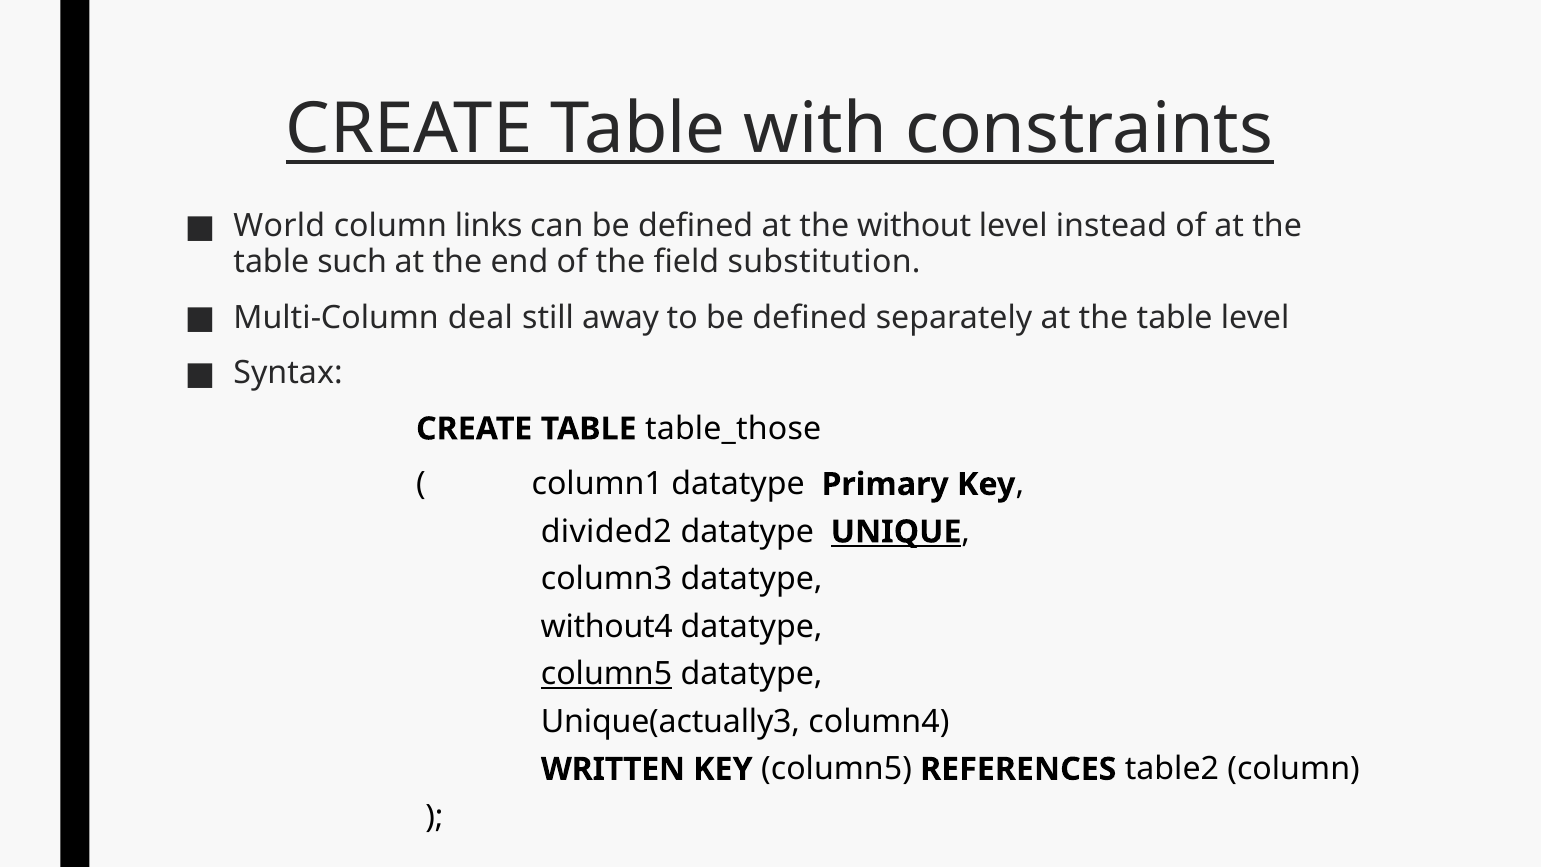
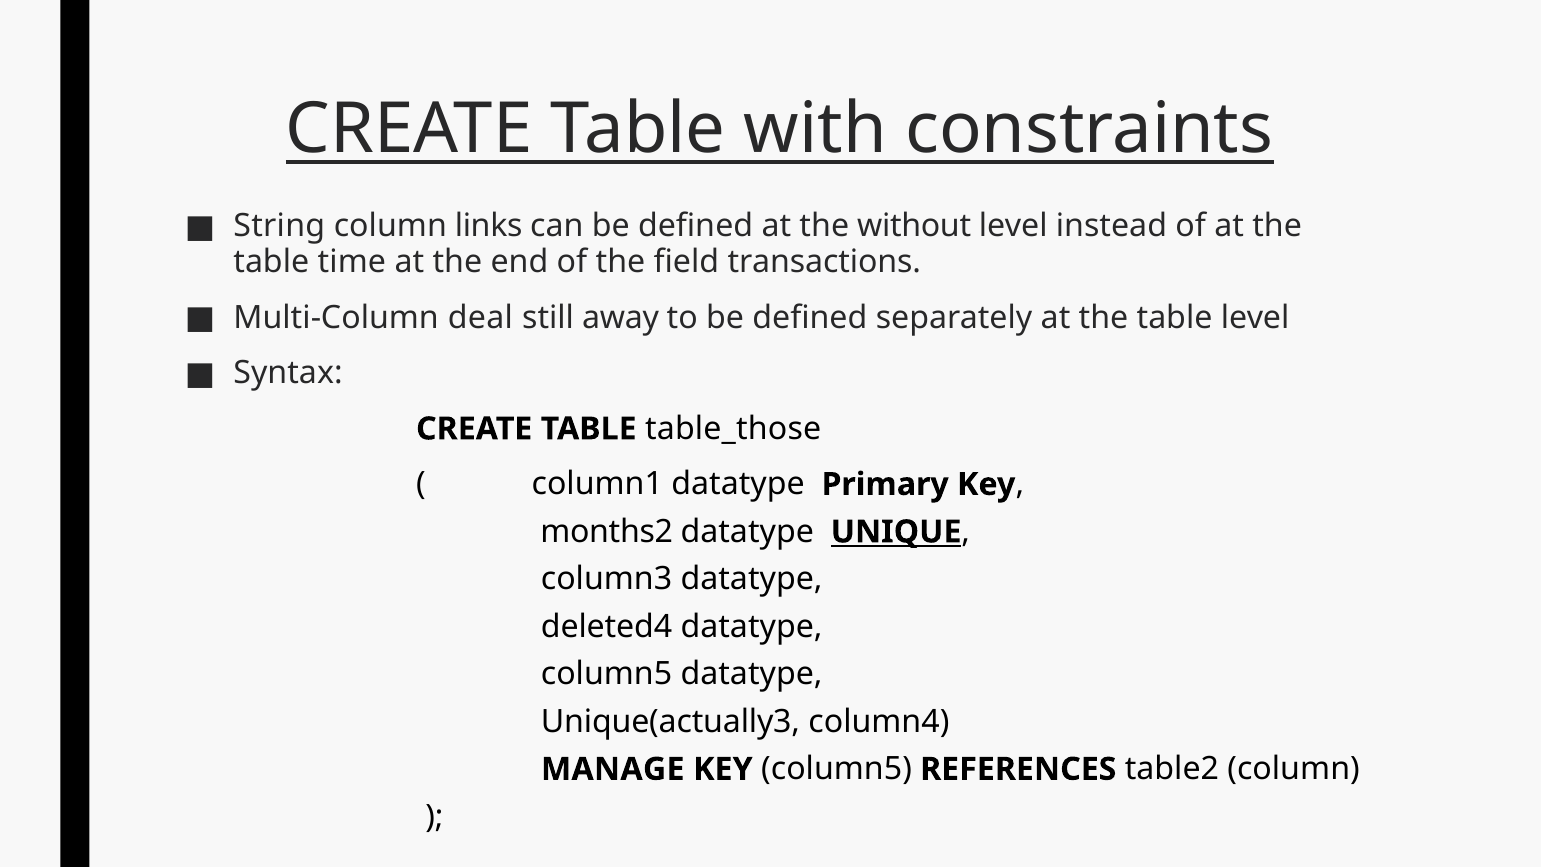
World: World -> String
such: such -> time
substitution: substitution -> transactions
divided2: divided2 -> months2
without4: without4 -> deleted4
column5 at (607, 674) underline: present -> none
WRITTEN: WRITTEN -> MANAGE
